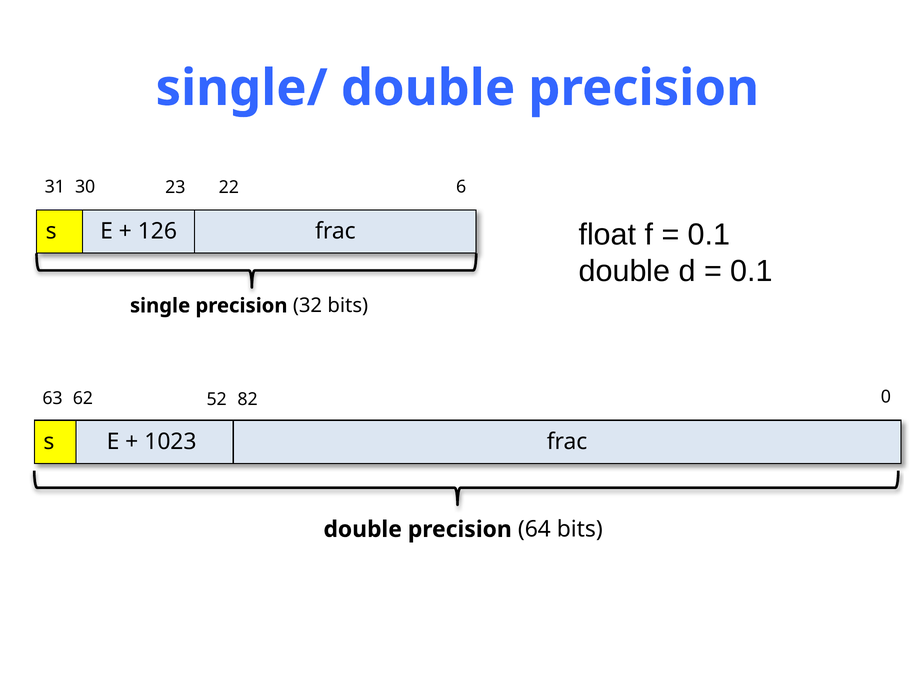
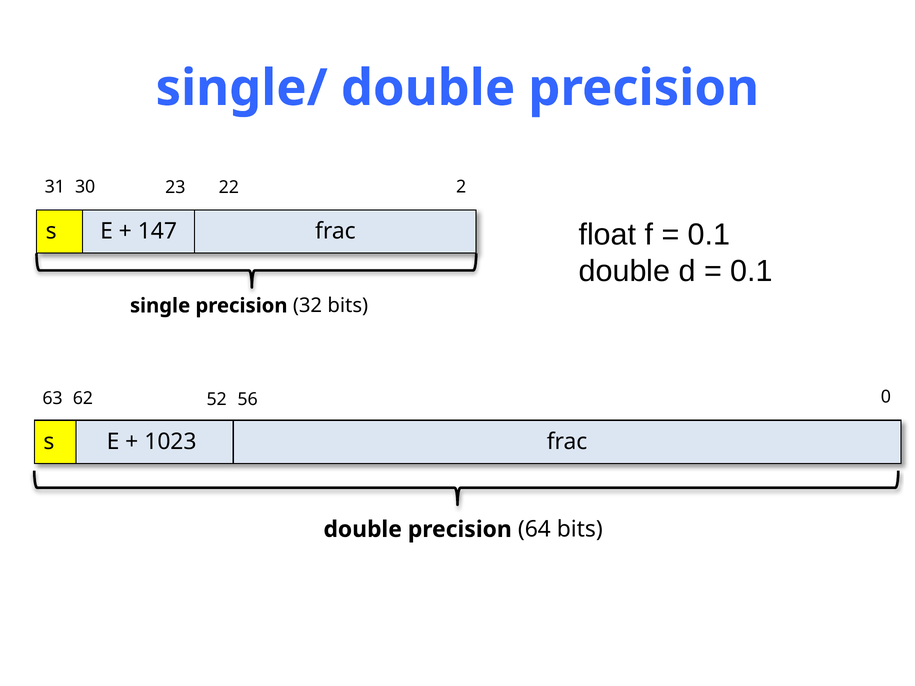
6: 6 -> 2
126: 126 -> 147
82: 82 -> 56
